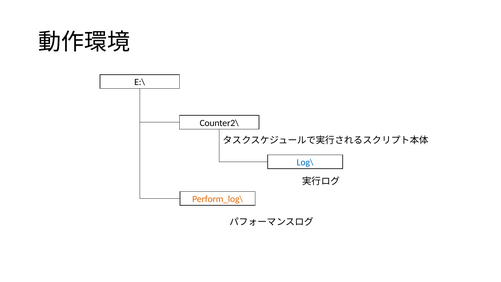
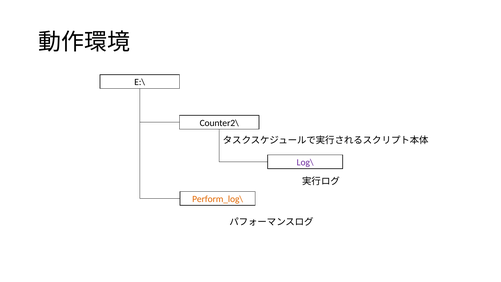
Log\ colour: blue -> purple
